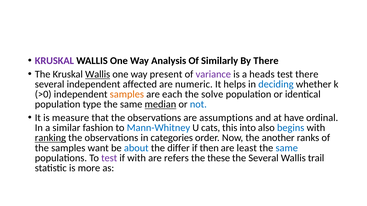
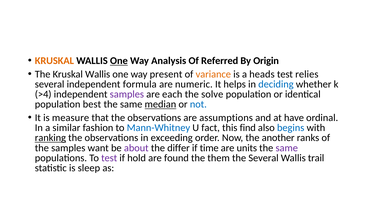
KRUSKAL at (54, 61) colour: purple -> orange
One at (119, 61) underline: none -> present
Similarly: Similarly -> Referred
By There: There -> Origin
Wallis at (98, 74) underline: present -> none
variance colour: purple -> orange
test there: there -> relies
affected: affected -> formula
>0: >0 -> >4
samples at (127, 95) colour: orange -> purple
type: type -> best
cats: cats -> fact
into: into -> find
categories: categories -> exceeding
about colour: blue -> purple
then: then -> time
least: least -> units
same at (287, 148) colour: blue -> purple
if with: with -> hold
refers: refers -> found
these: these -> them
more: more -> sleep
